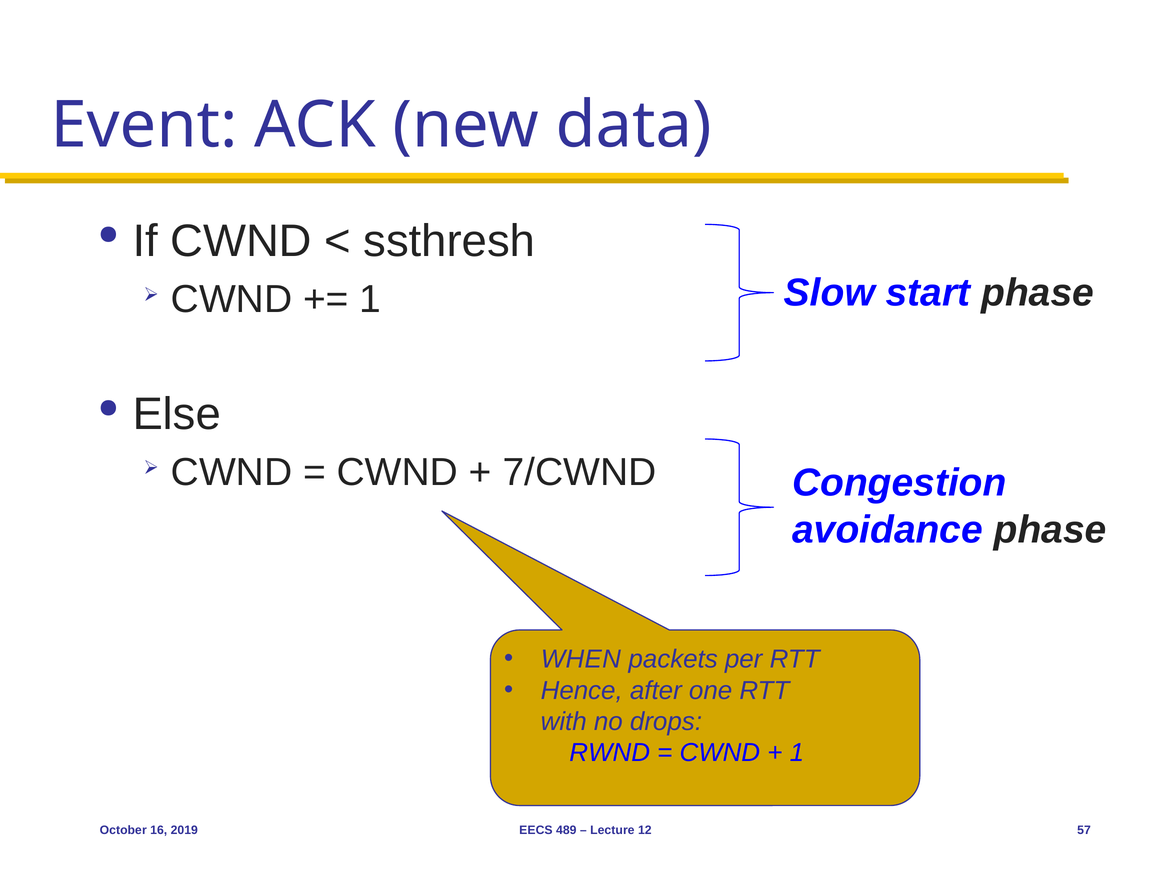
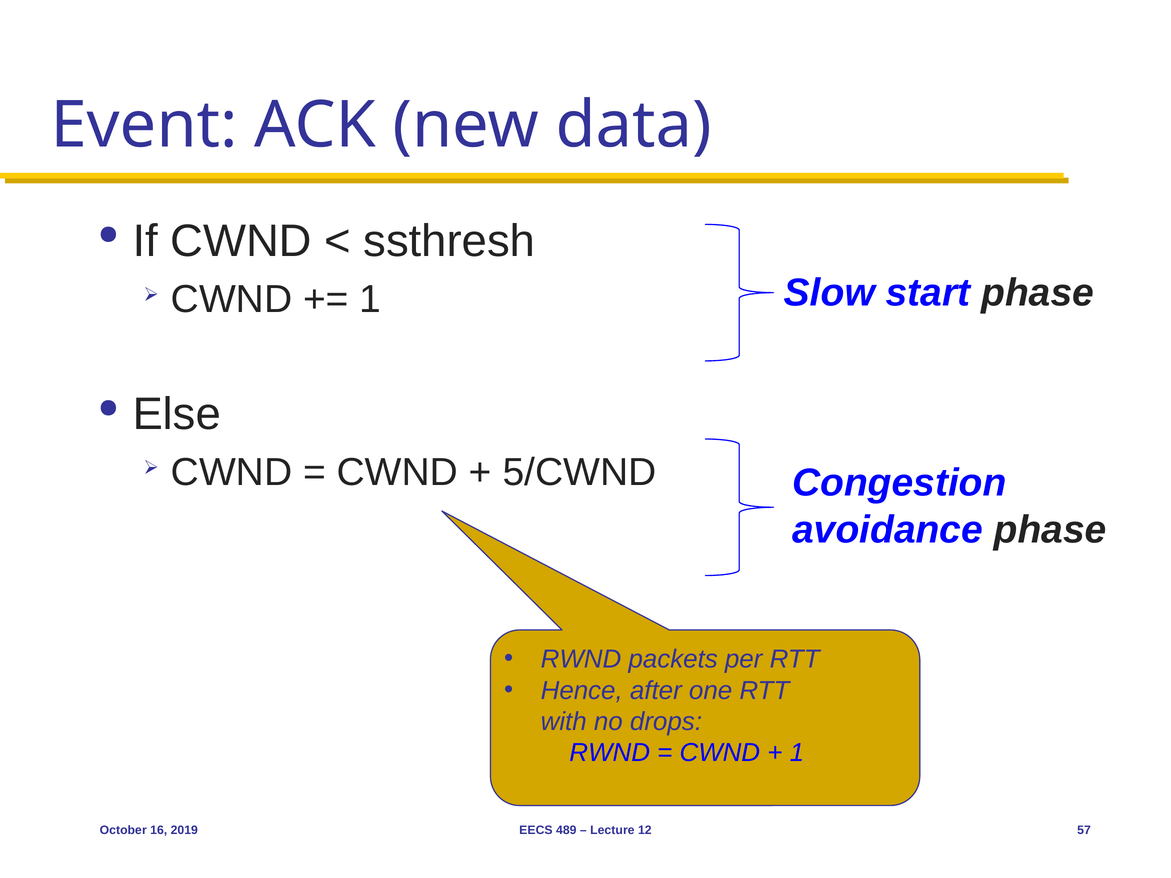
7/CWND: 7/CWND -> 5/CWND
WHEN at (581, 659): WHEN -> RWND
